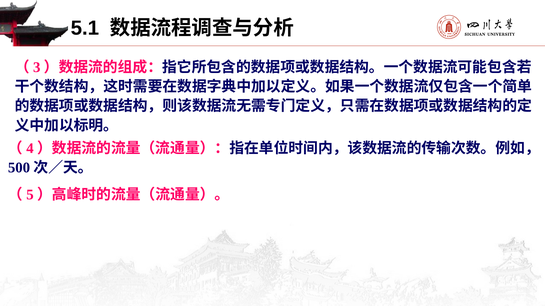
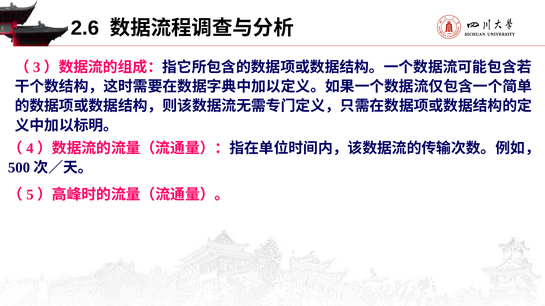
5.1: 5.1 -> 2.6
